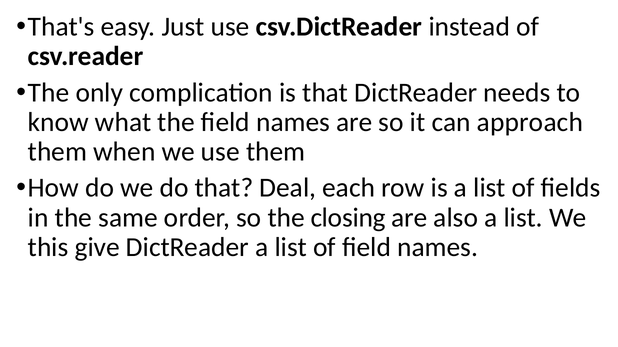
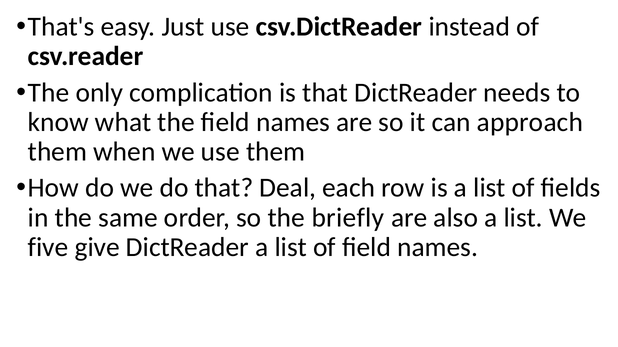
closing: closing -> briefly
this: this -> five
